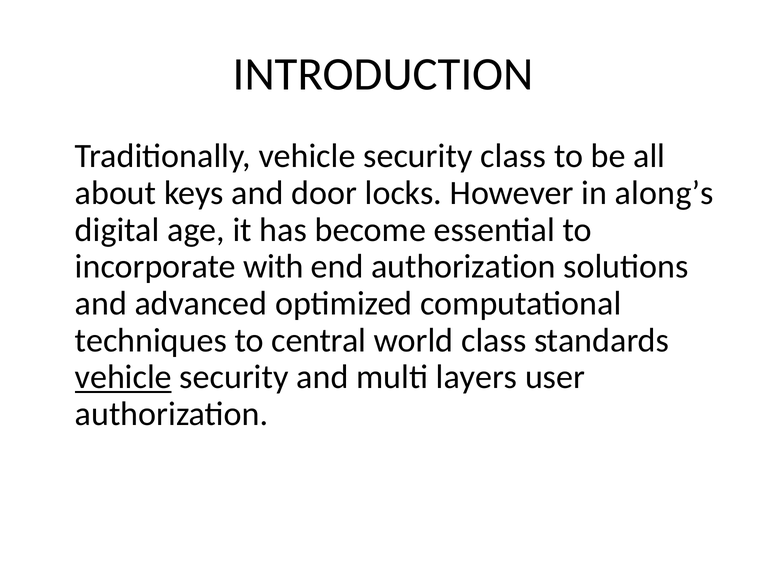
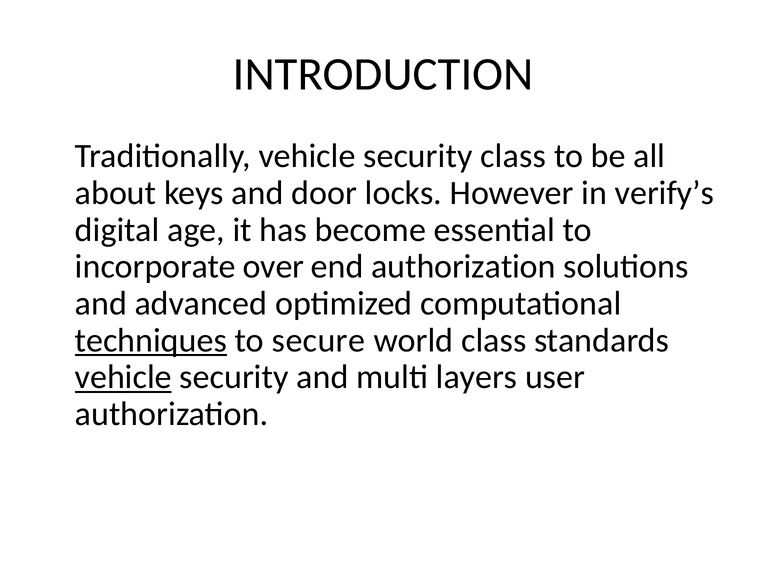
along’s: along’s -> verify’s
with: with -> over
techniques underline: none -> present
central: central -> secure
